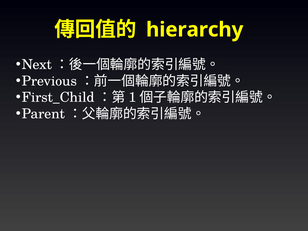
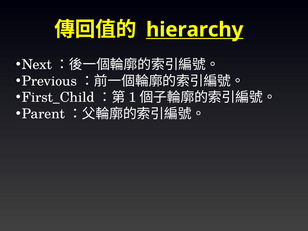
hierarchy underline: none -> present
